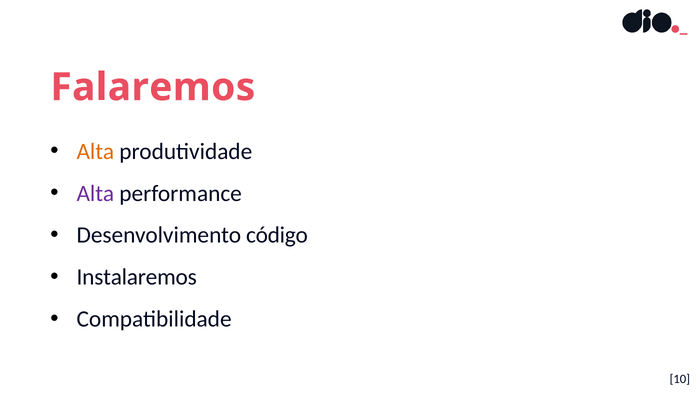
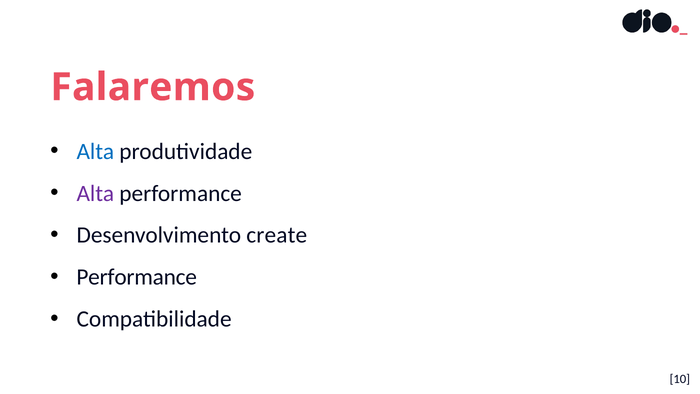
Alta at (95, 151) colour: orange -> blue
código: código -> create
Instalaremos at (137, 277): Instalaremos -> Performance
